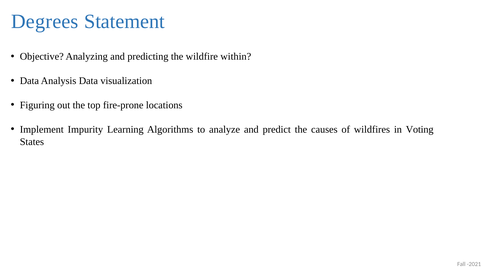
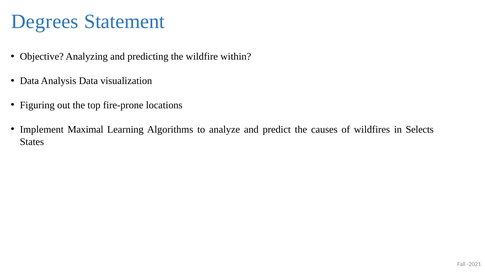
Impurity: Impurity -> Maximal
Voting: Voting -> Selects
